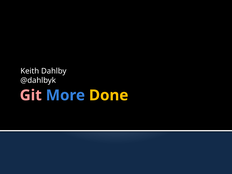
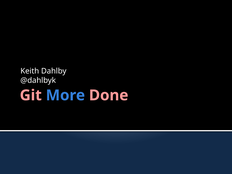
Done colour: yellow -> pink
